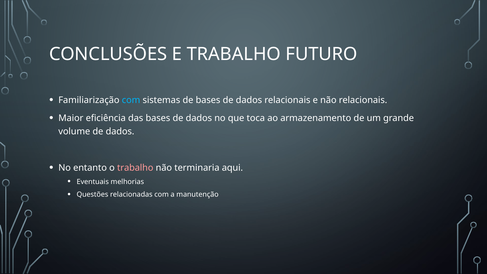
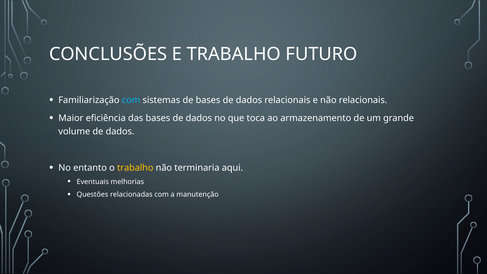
trabalho at (135, 168) colour: pink -> yellow
